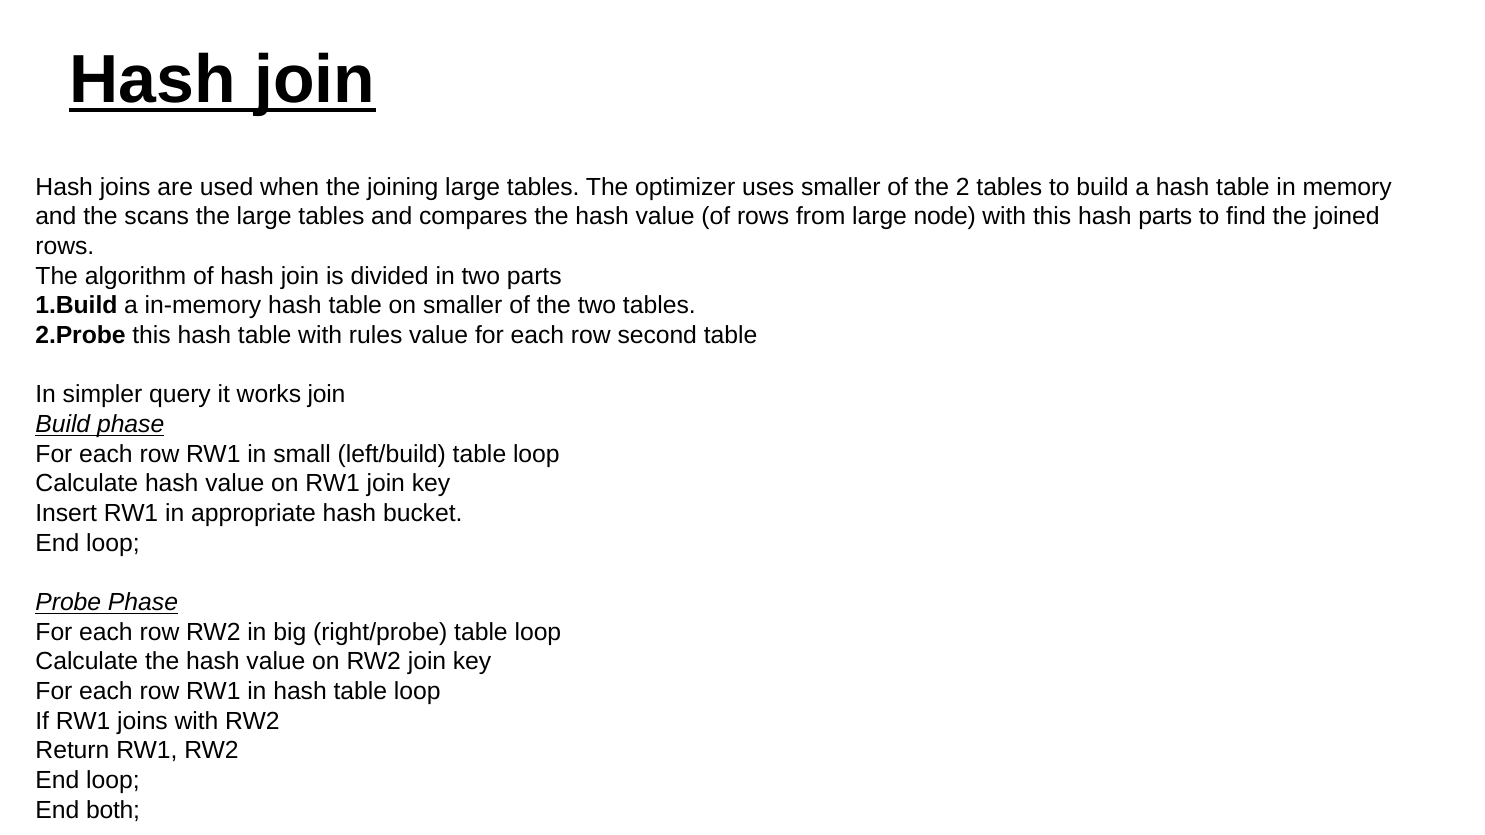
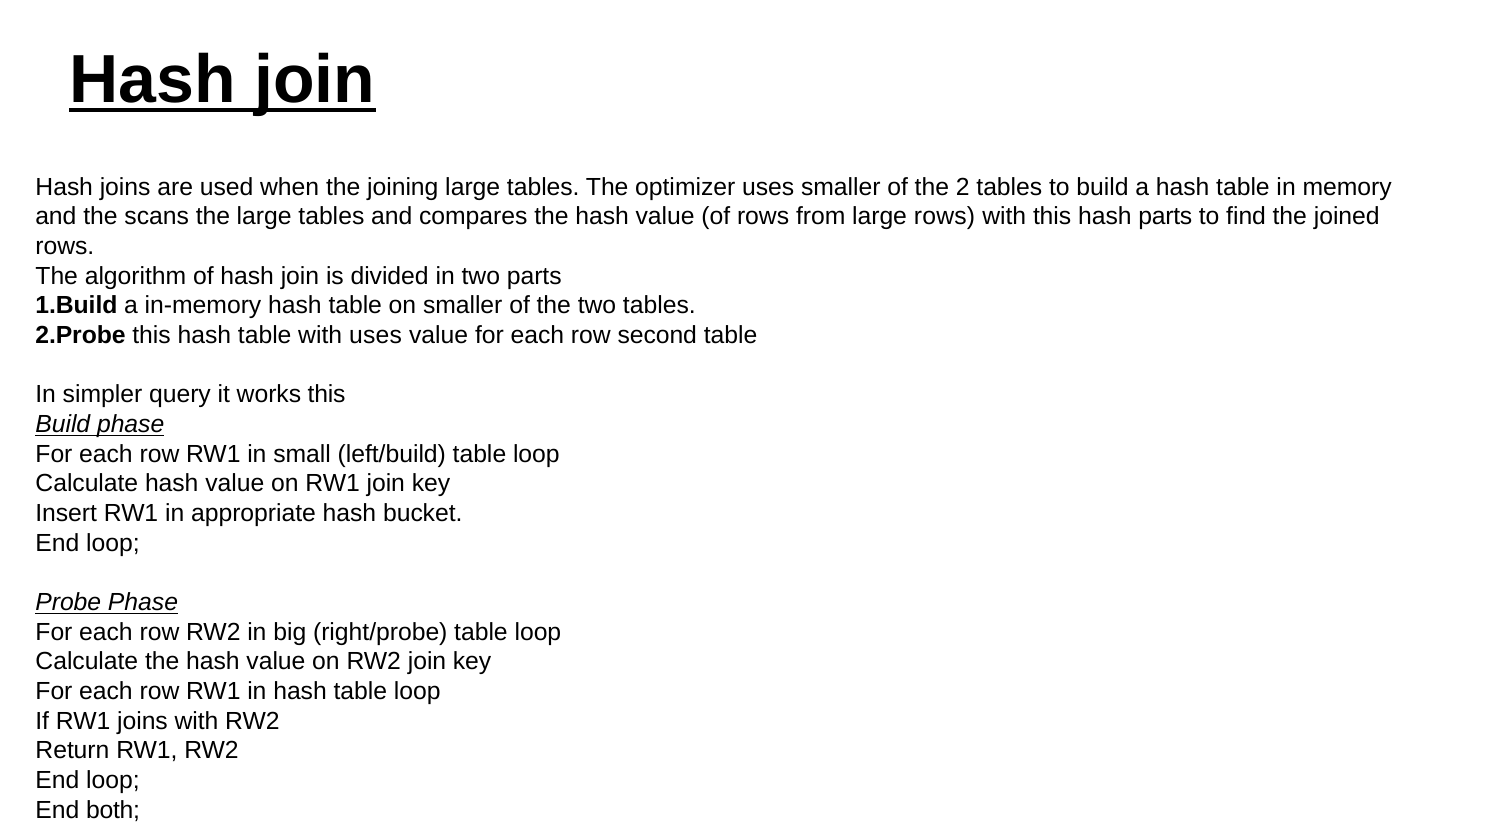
large node: node -> rows
with rules: rules -> uses
works join: join -> this
